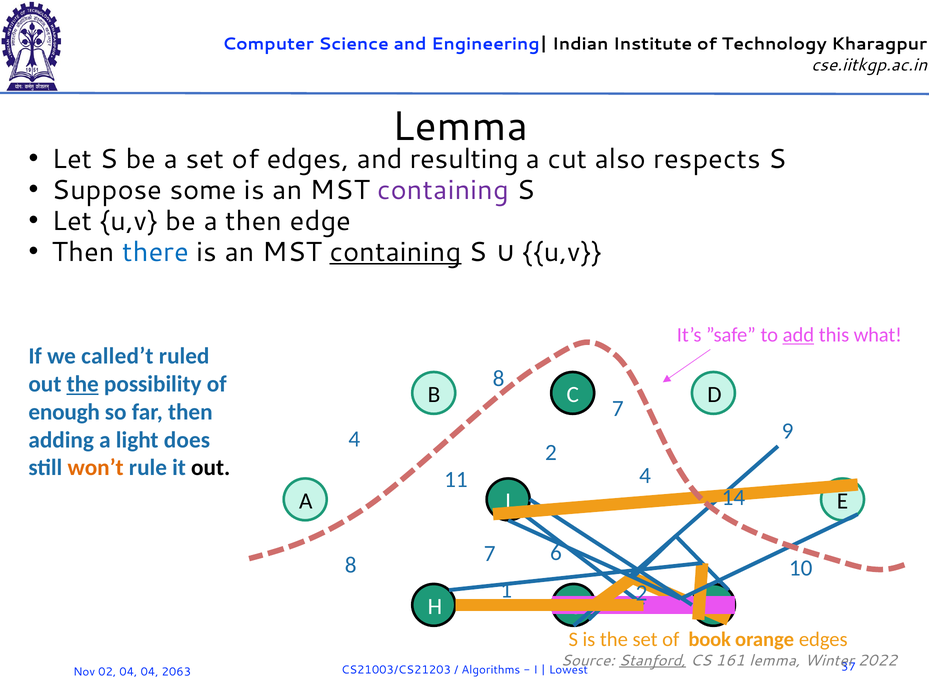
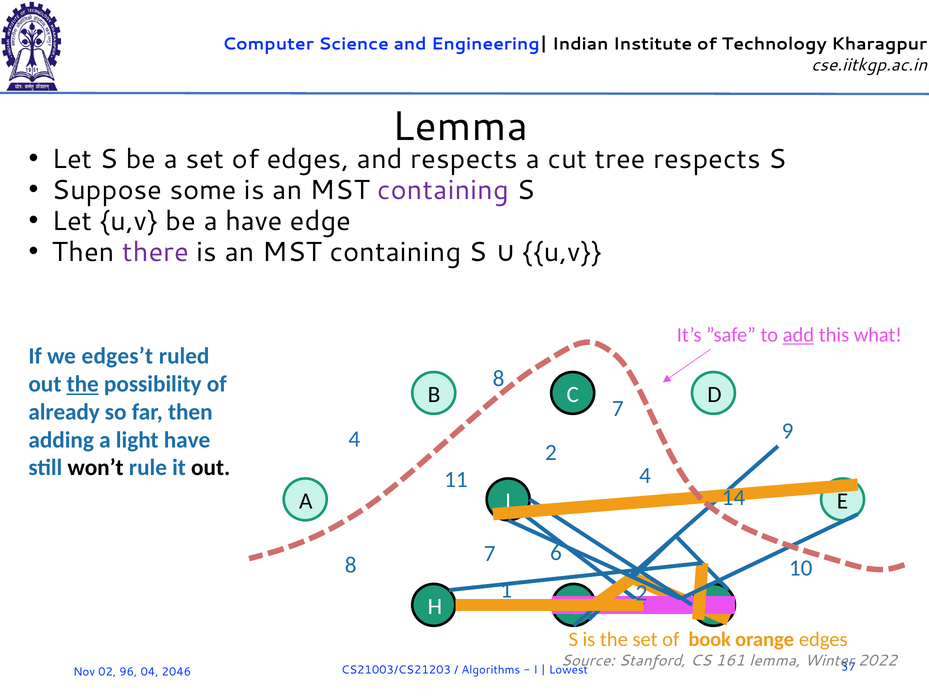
and resulting: resulting -> respects
also: also -> tree
a then: then -> have
there colour: blue -> purple
containing at (395, 252) underline: present -> none
called’t: called’t -> edges’t
enough: enough -> already
light does: does -> have
won’t colour: orange -> black
Stanford underline: present -> none
02 04: 04 -> 96
2063: 2063 -> 2046
